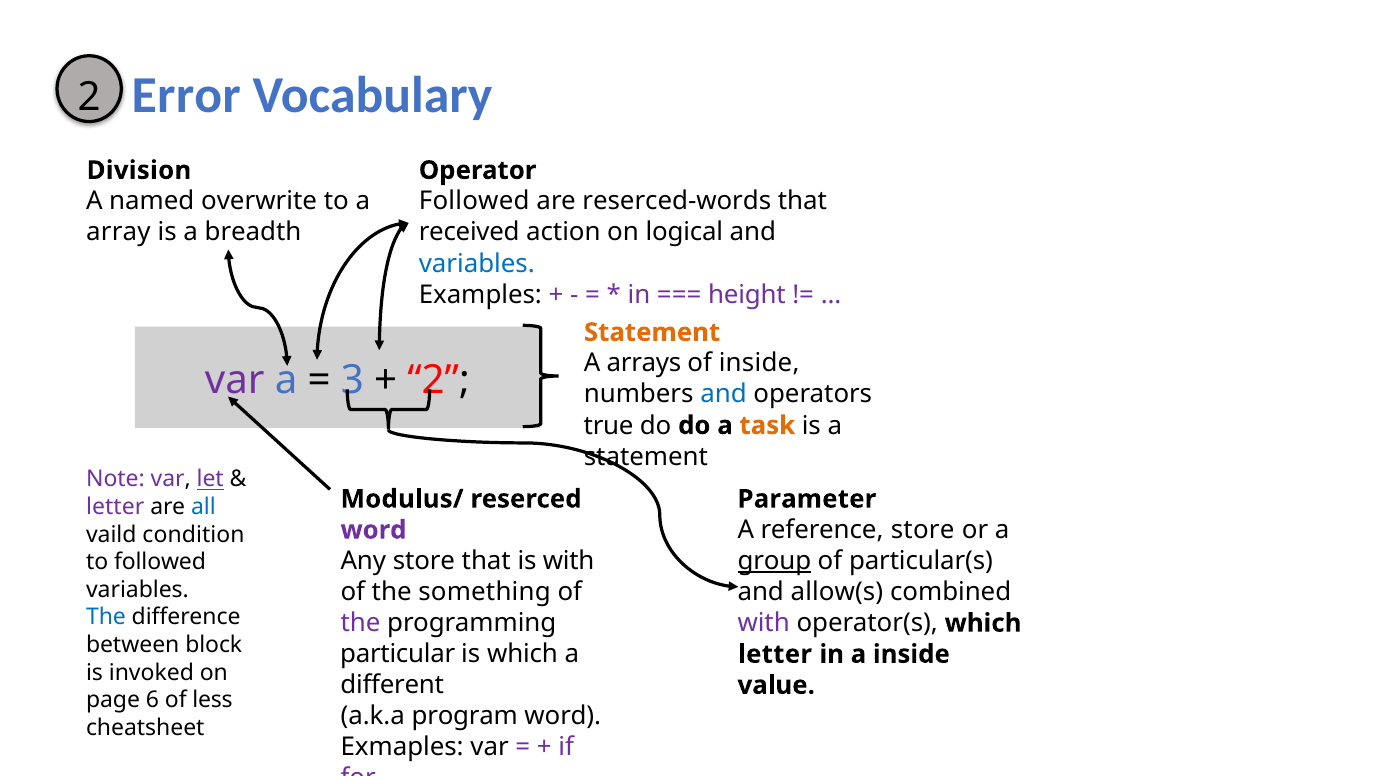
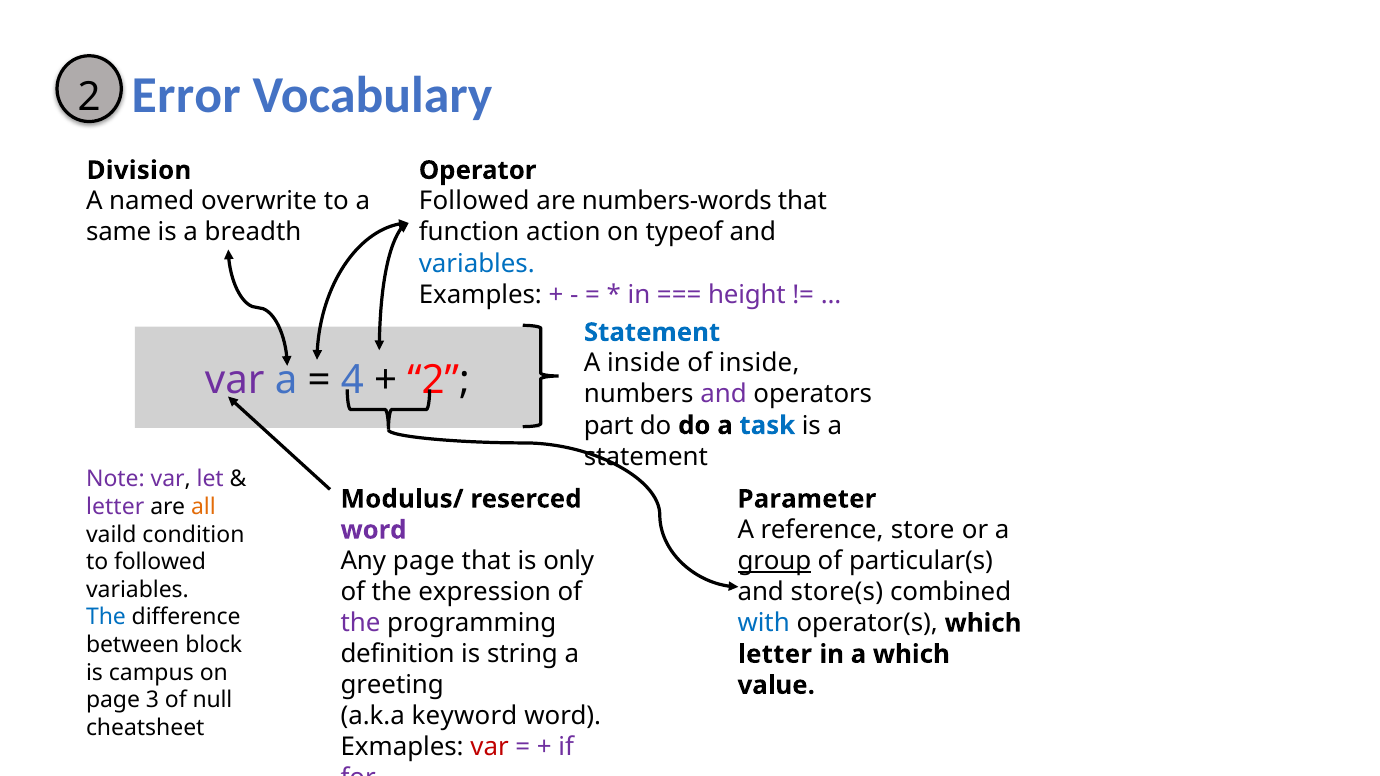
reserced-words: reserced-words -> numbers-words
array: array -> same
received: received -> function
logical: logical -> typeof
Statement at (652, 332) colour: orange -> blue
A arrays: arrays -> inside
3: 3 -> 4
and at (723, 395) colour: blue -> purple
true: true -> part
task colour: orange -> blue
let underline: present -> none
all colour: blue -> orange
Any store: store -> page
is with: with -> only
something: something -> expression
allow(s: allow(s -> store(s
with at (764, 623) colour: purple -> blue
particular: particular -> definition
is which: which -> string
a inside: inside -> which
invoked: invoked -> campus
different: different -> greeting
6: 6 -> 3
less: less -> null
program: program -> keyword
var at (490, 748) colour: black -> red
